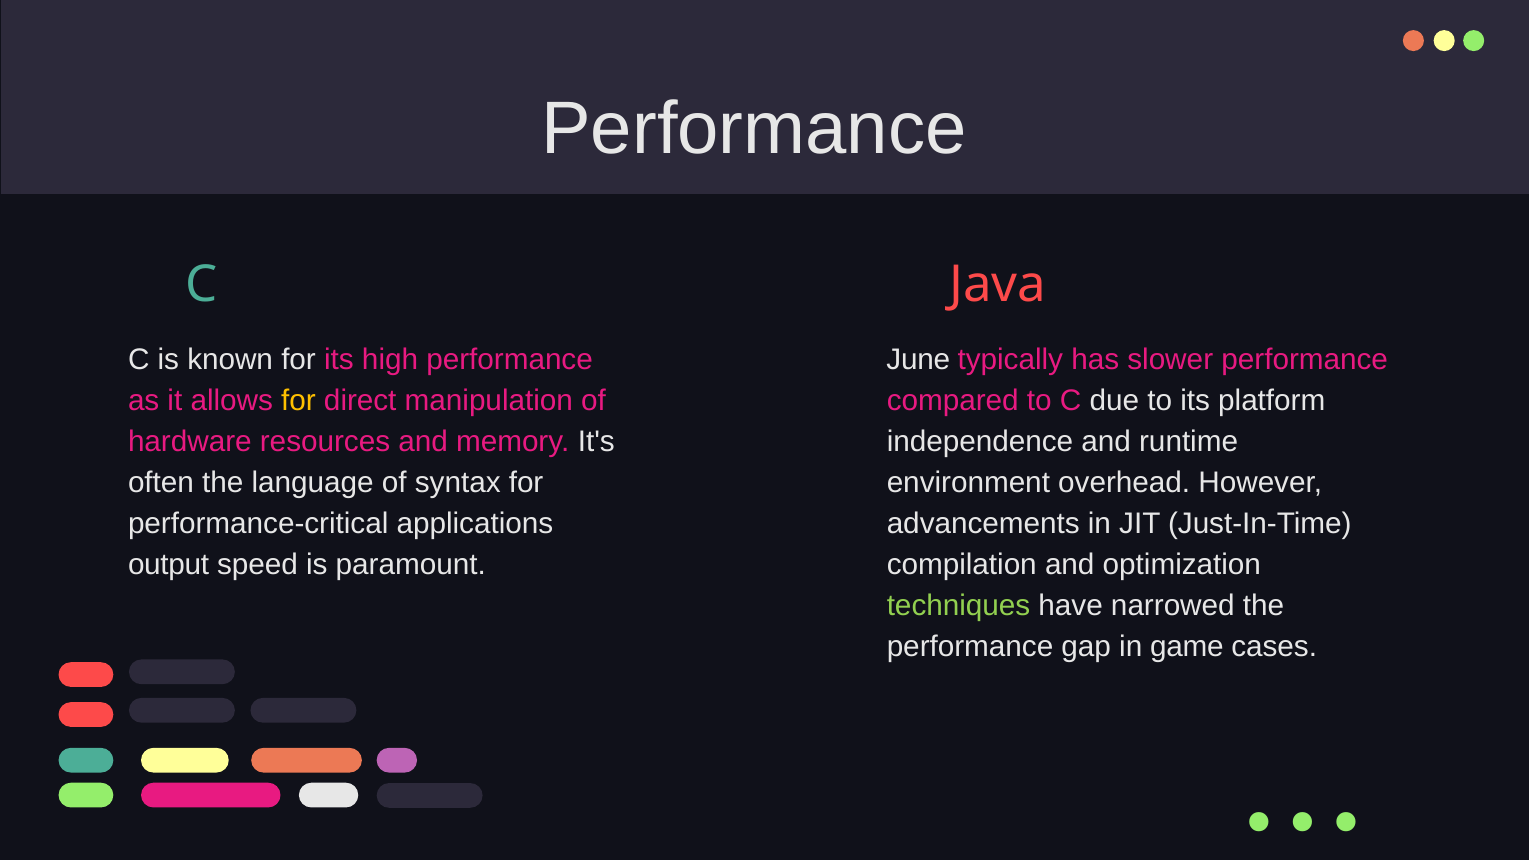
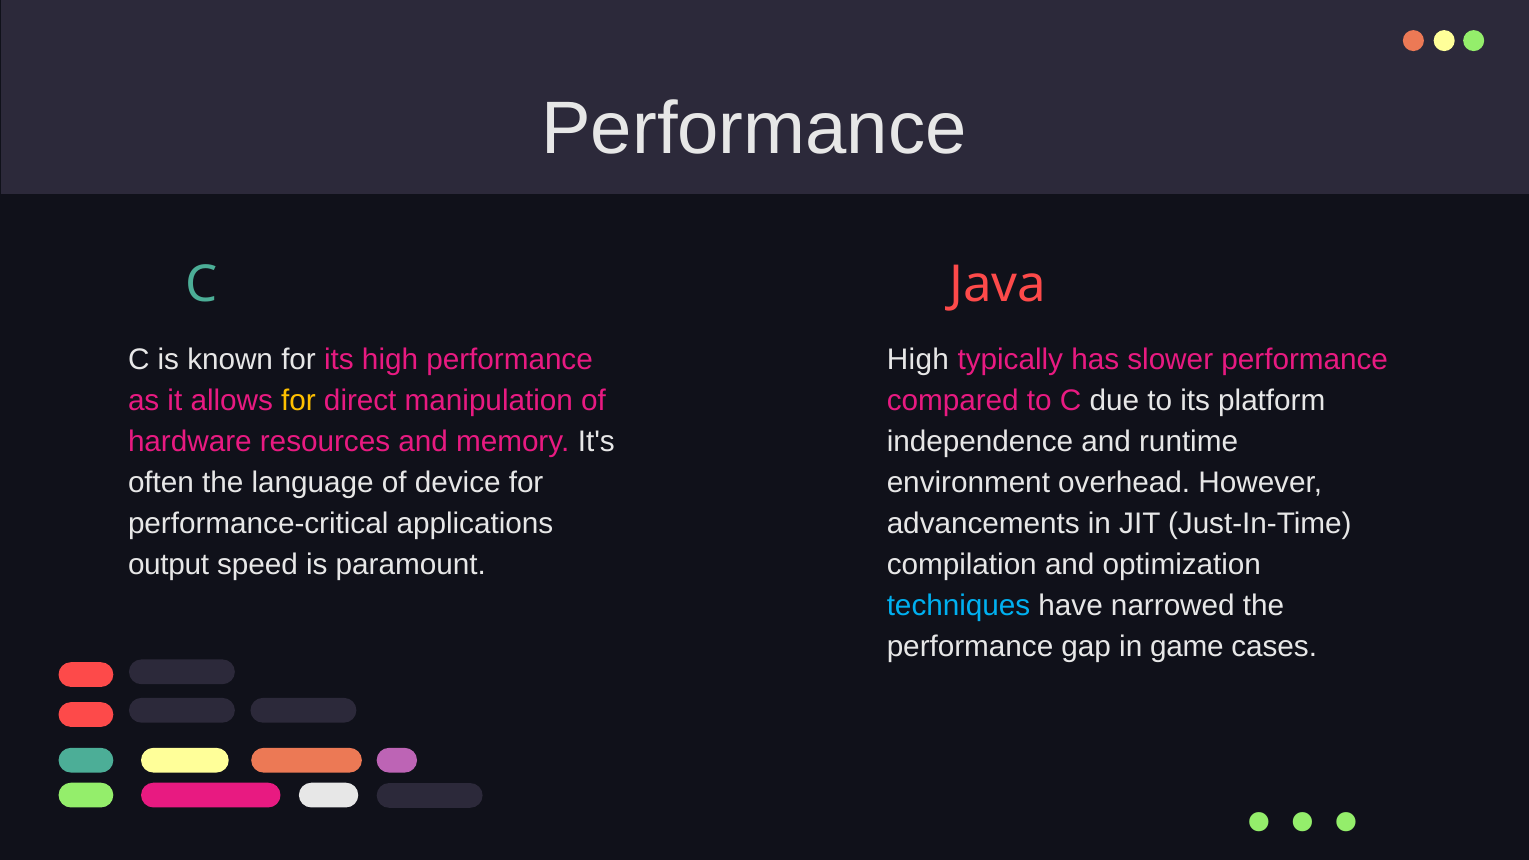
June at (918, 360): June -> High
syntax: syntax -> device
techniques colour: light green -> light blue
